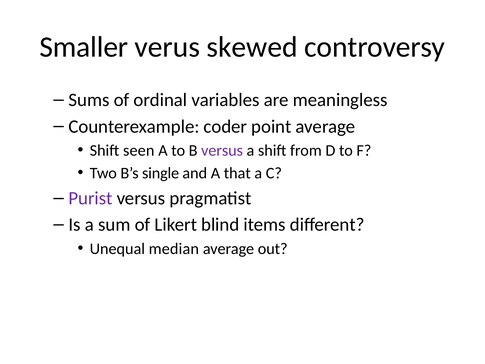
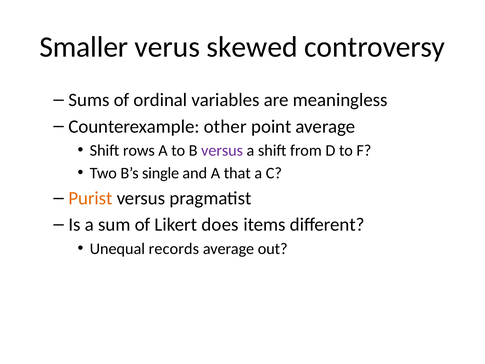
coder: coder -> other
seen: seen -> rows
Purist colour: purple -> orange
blind: blind -> does
median: median -> records
